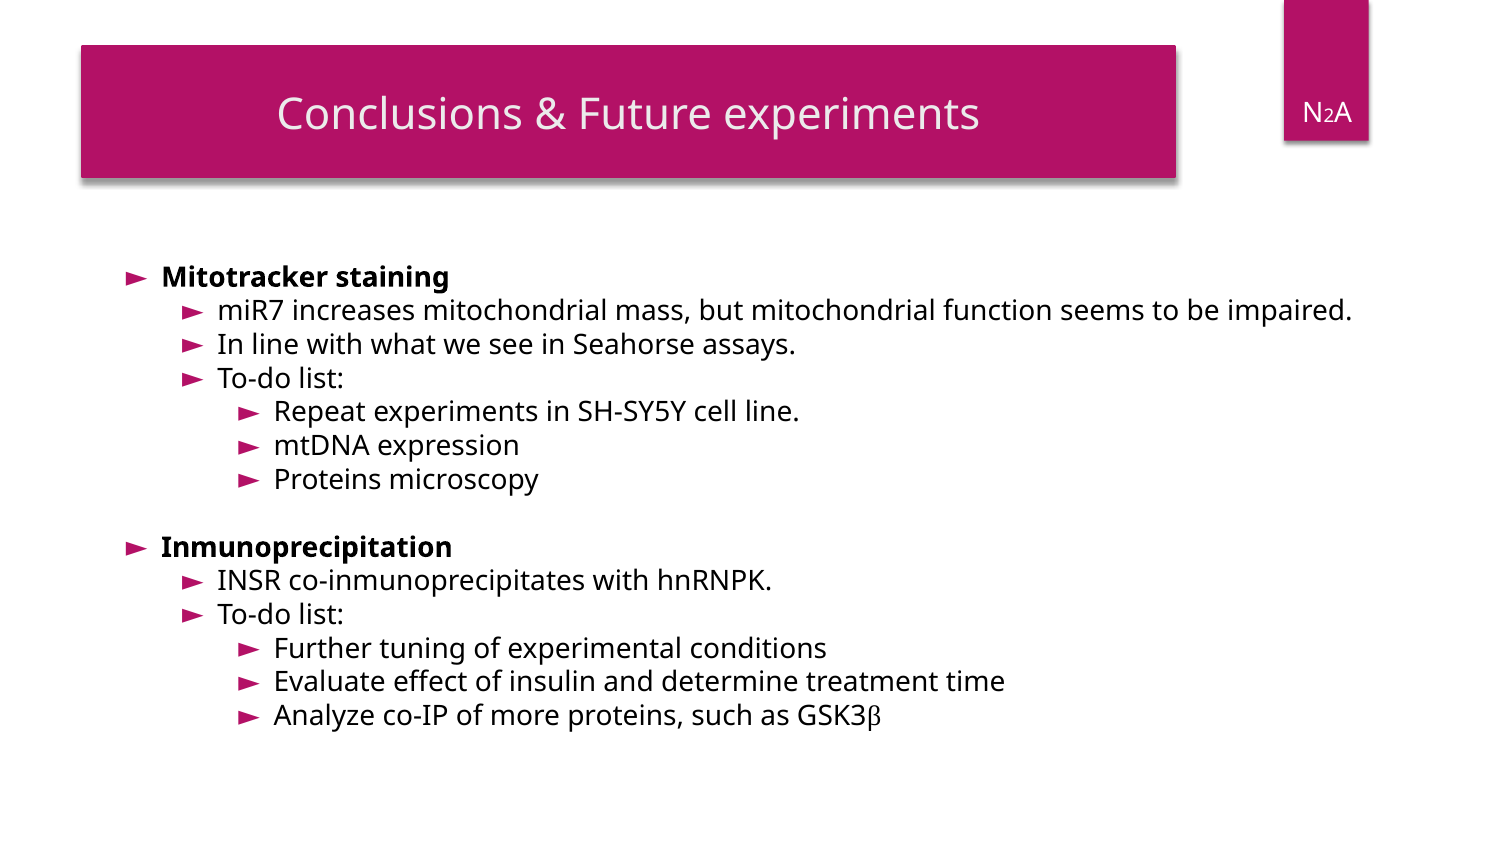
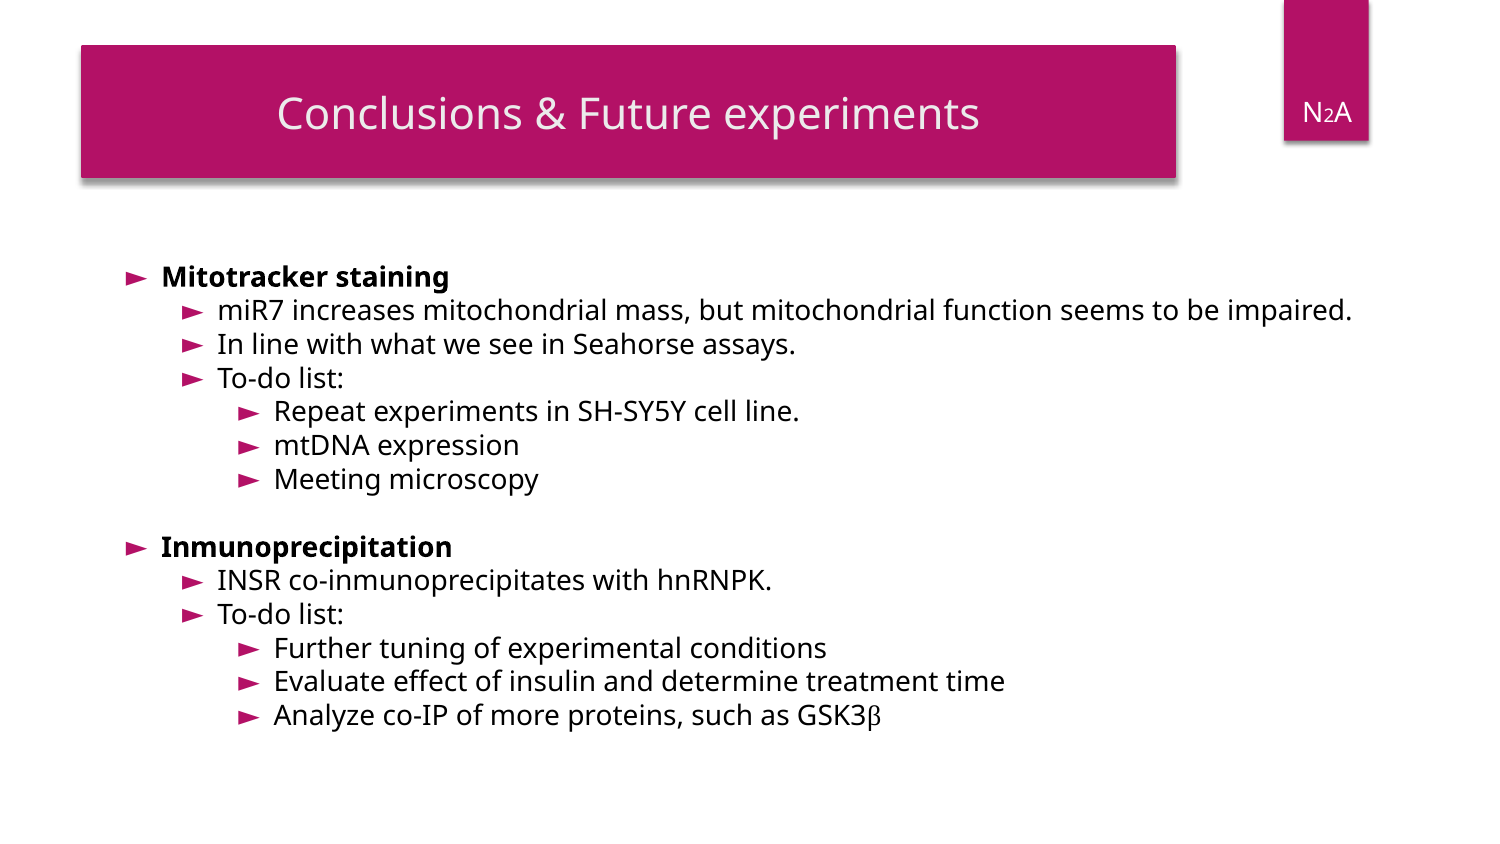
Proteins at (328, 480): Proteins -> Meeting
